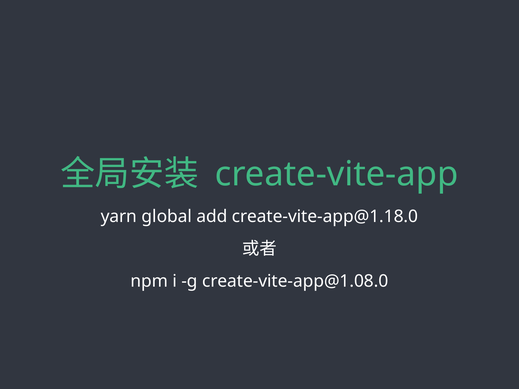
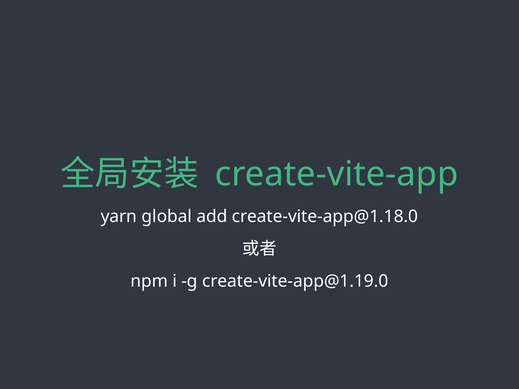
create-vite-app@1.08.0: create-vite-app@1.08.0 -> create-vite-app@1.19.0
